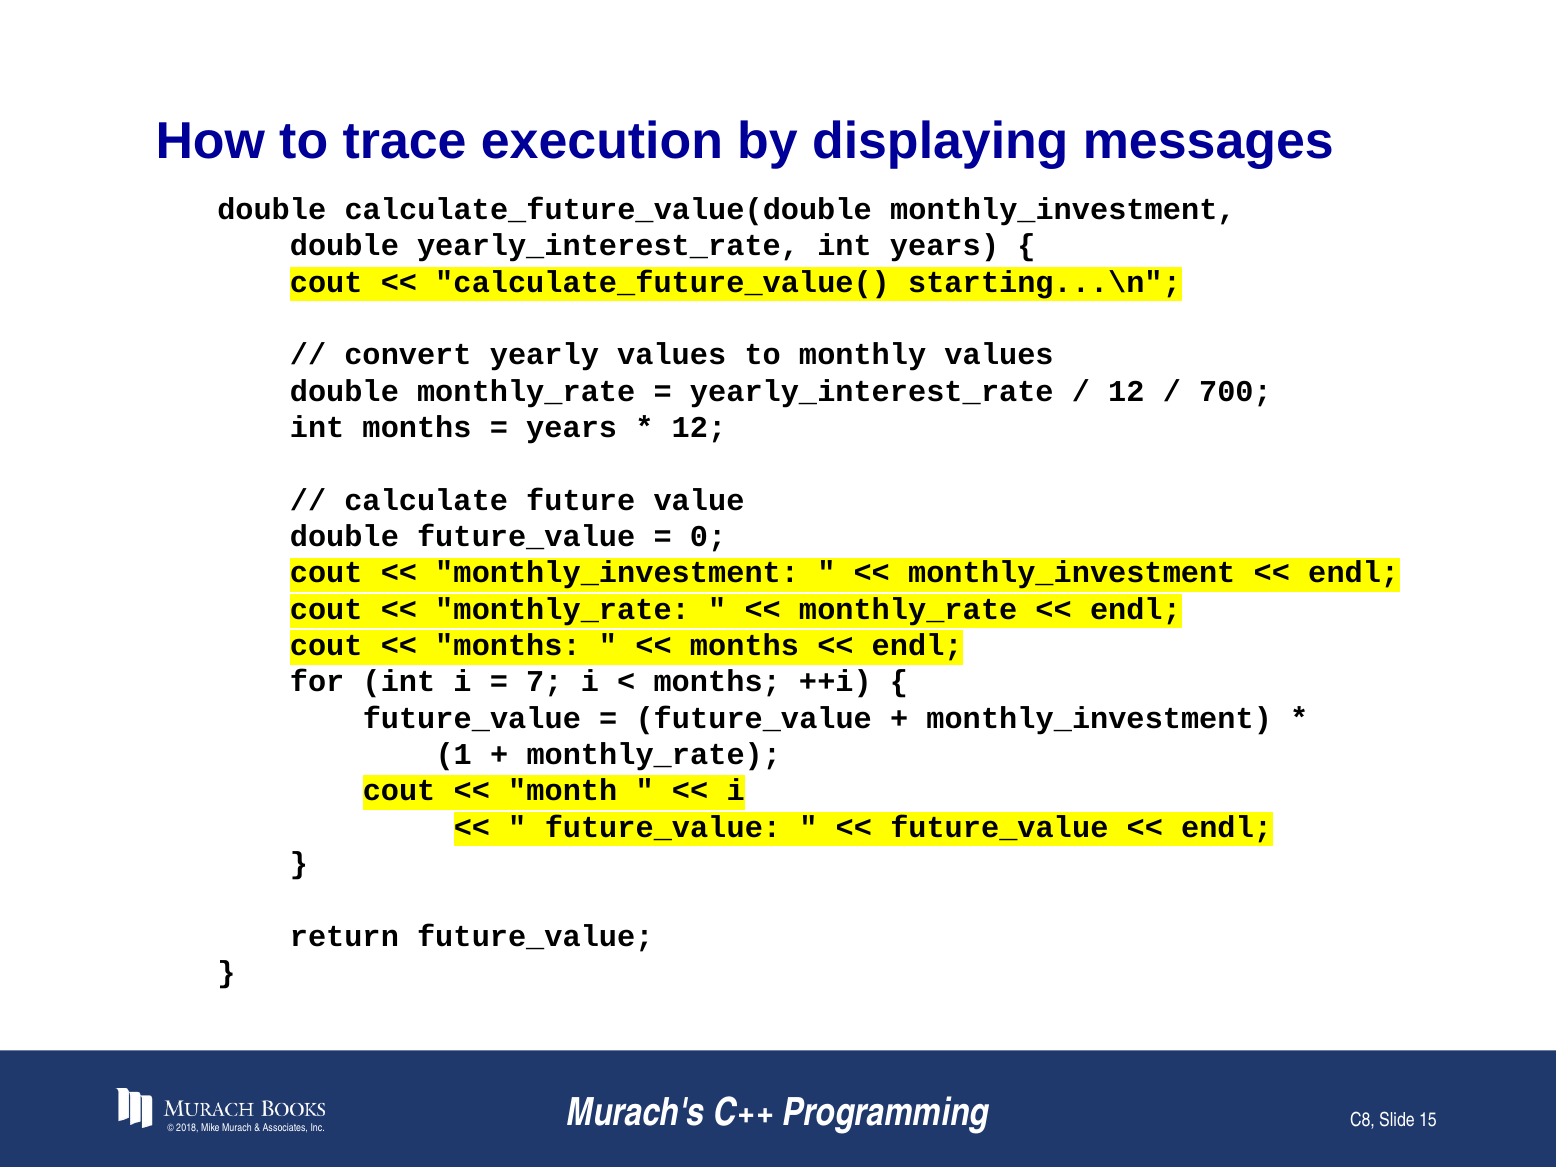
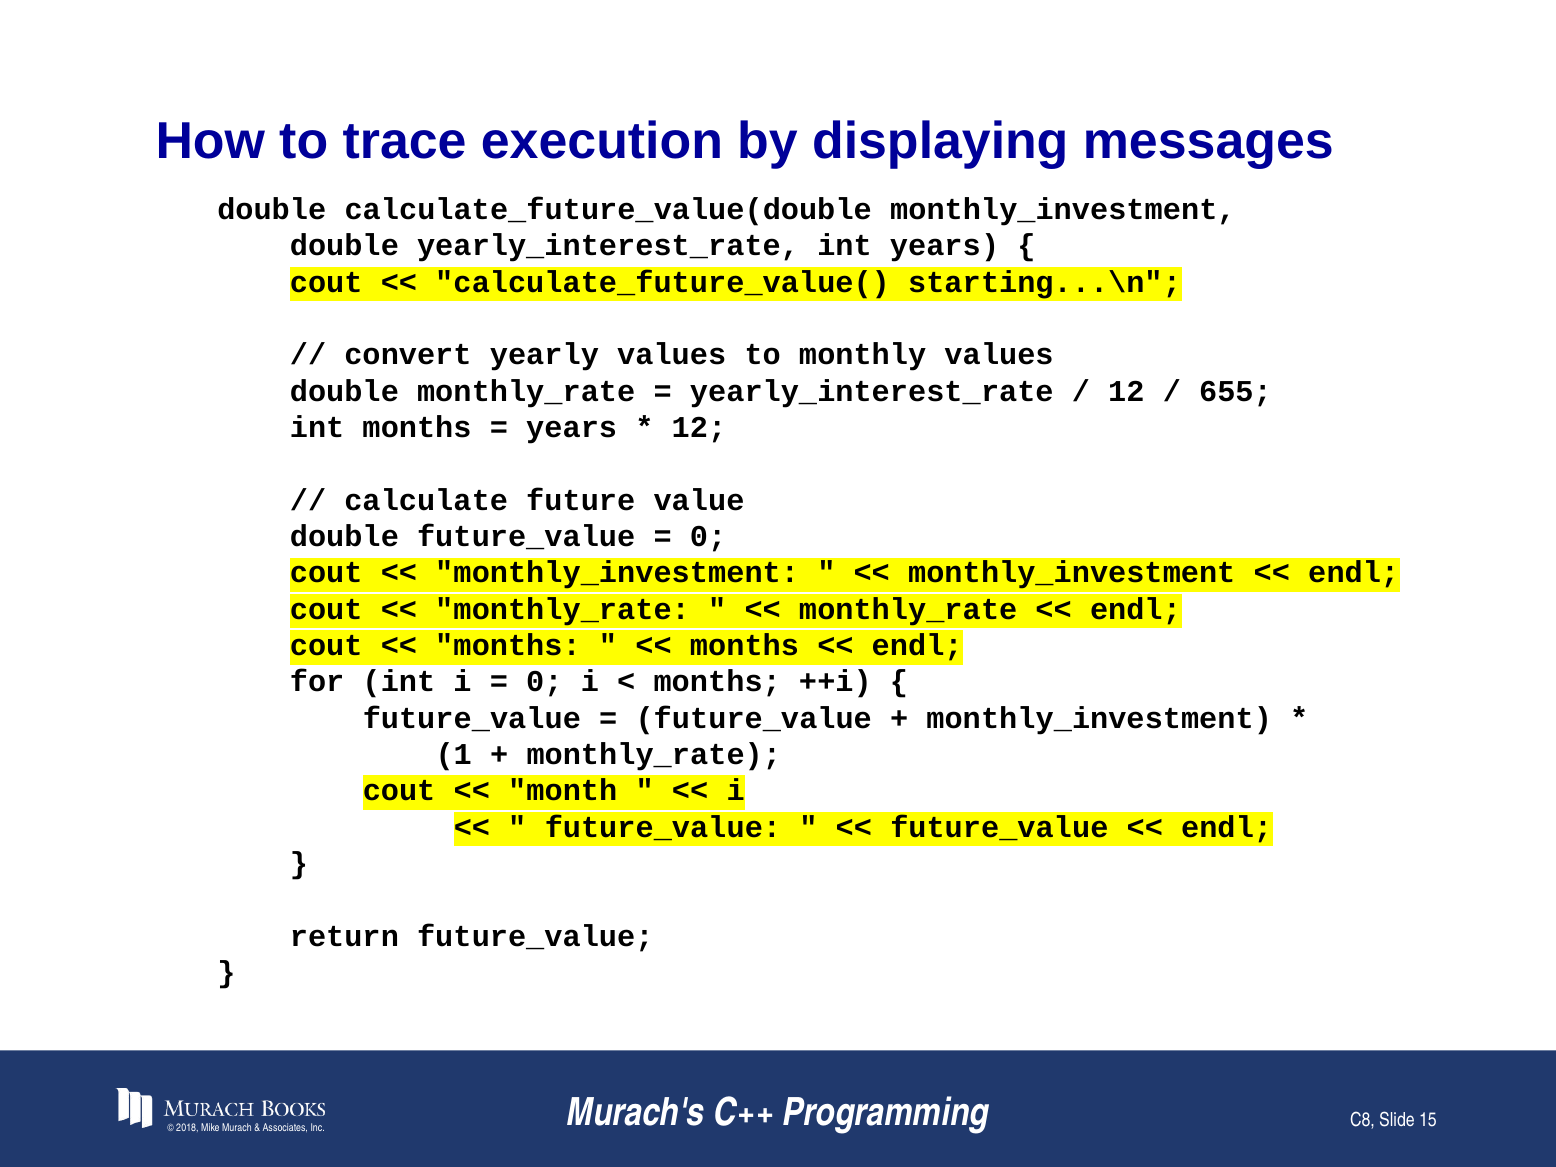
700: 700 -> 655
7 at (544, 682): 7 -> 0
